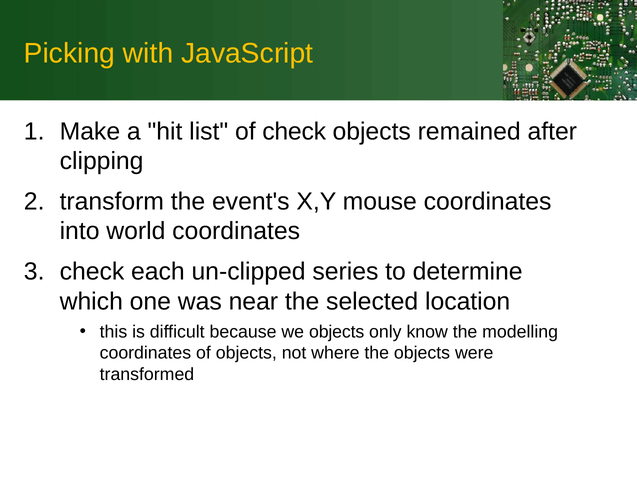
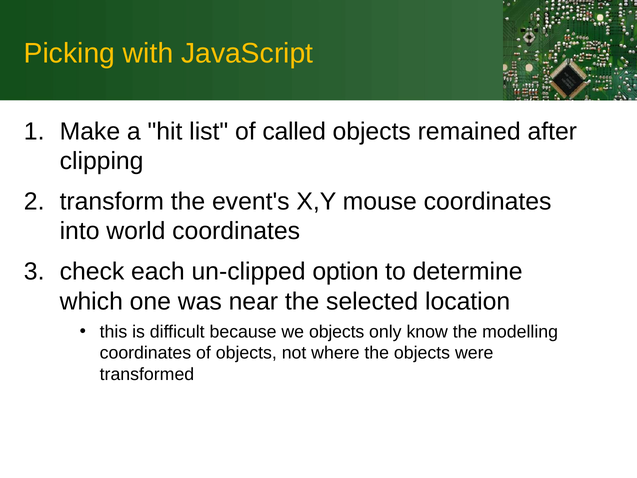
of check: check -> called
series: series -> option
